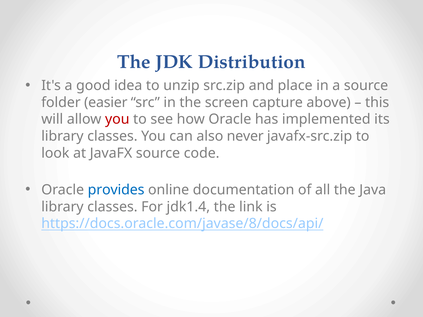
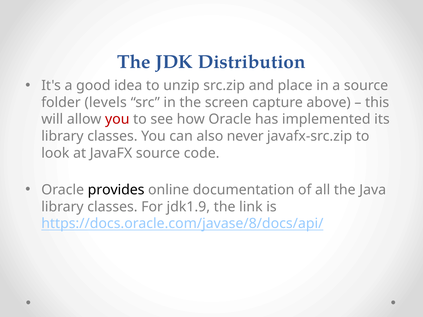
easier: easier -> levels
provides colour: blue -> black
jdk1.4: jdk1.4 -> jdk1.9
